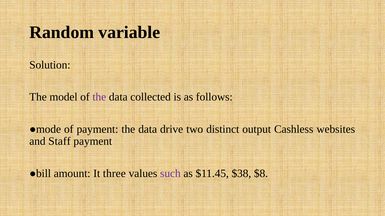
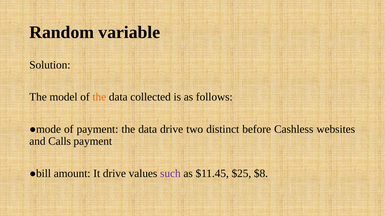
the at (99, 97) colour: purple -> orange
output: output -> before
Staff: Staff -> Calls
It three: three -> drive
$38: $38 -> $25
